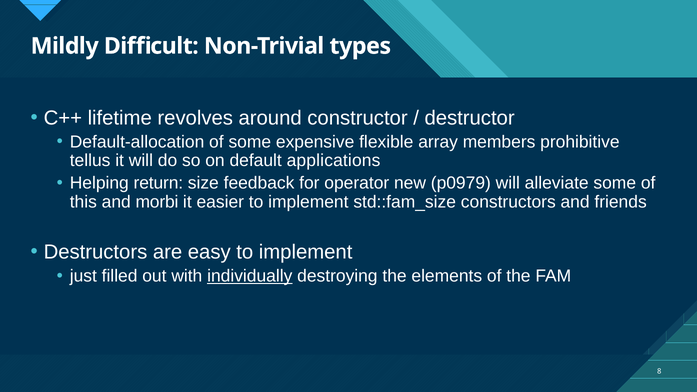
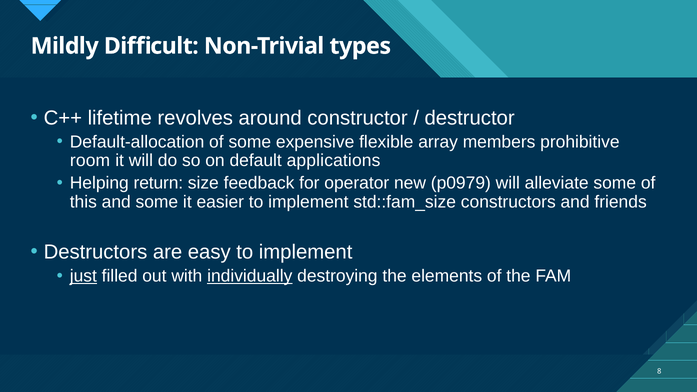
tellus: tellus -> room
and morbi: morbi -> some
just underline: none -> present
